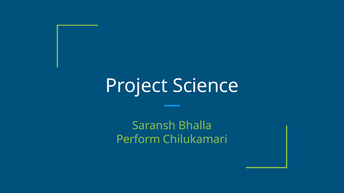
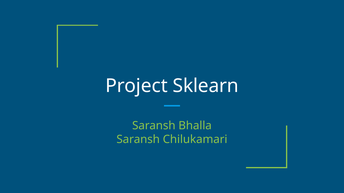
Science: Science -> Sklearn
Perform at (138, 140): Perform -> Saransh
